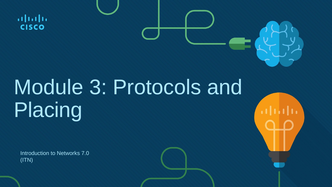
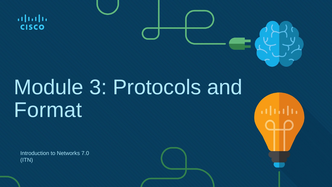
Placing: Placing -> Format
